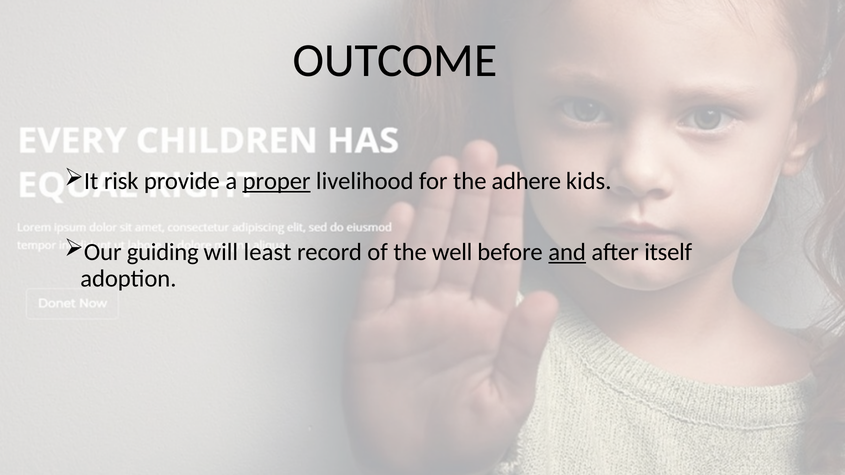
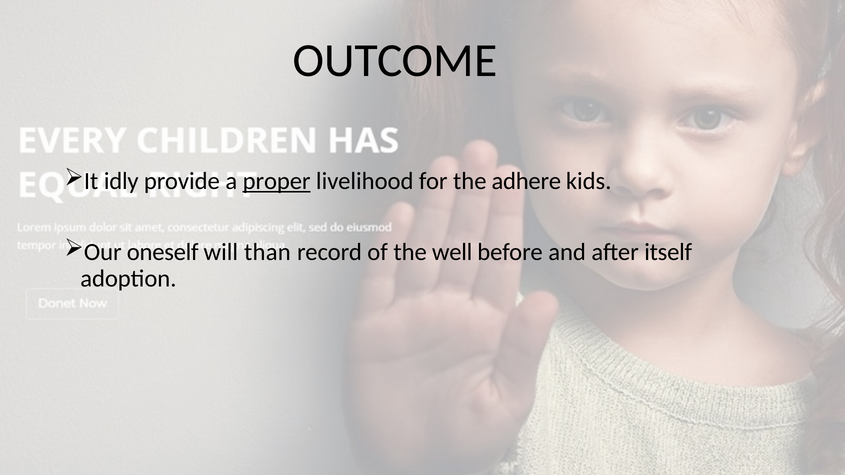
risk: risk -> idly
guiding: guiding -> oneself
least: least -> than
and underline: present -> none
